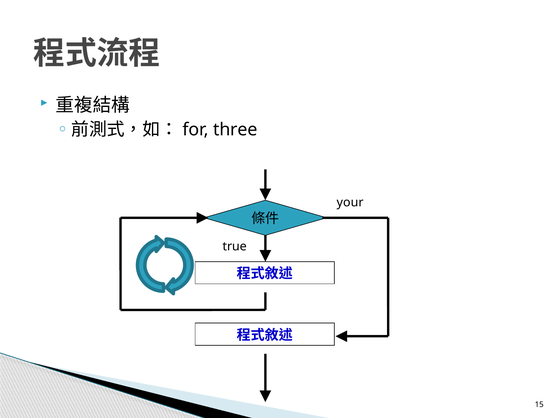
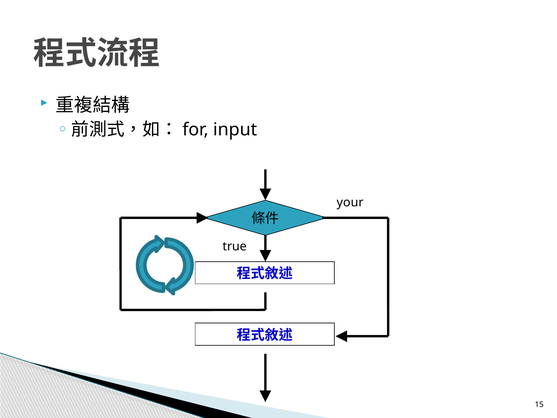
three: three -> input
